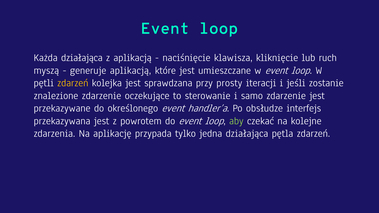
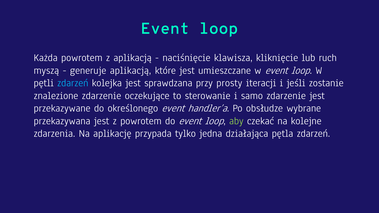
Każda działająca: działająca -> powrotem
zdarzeń at (73, 83) colour: yellow -> light blue
interfejs: interfejs -> wybrane
